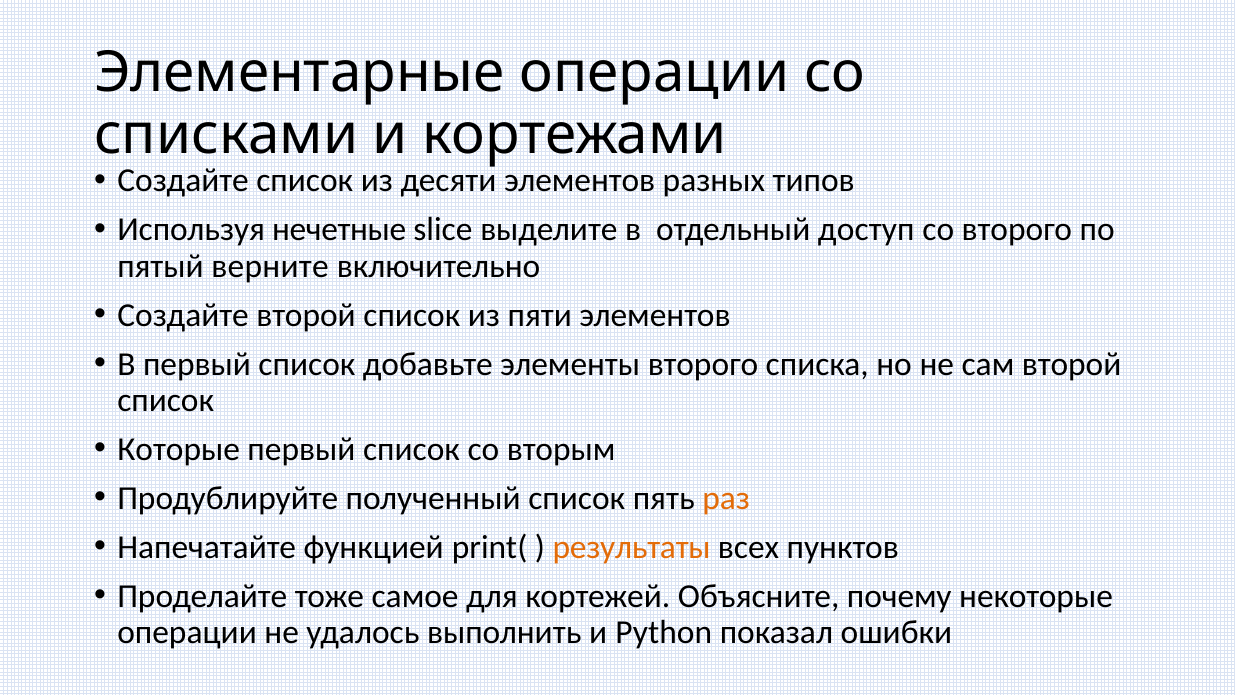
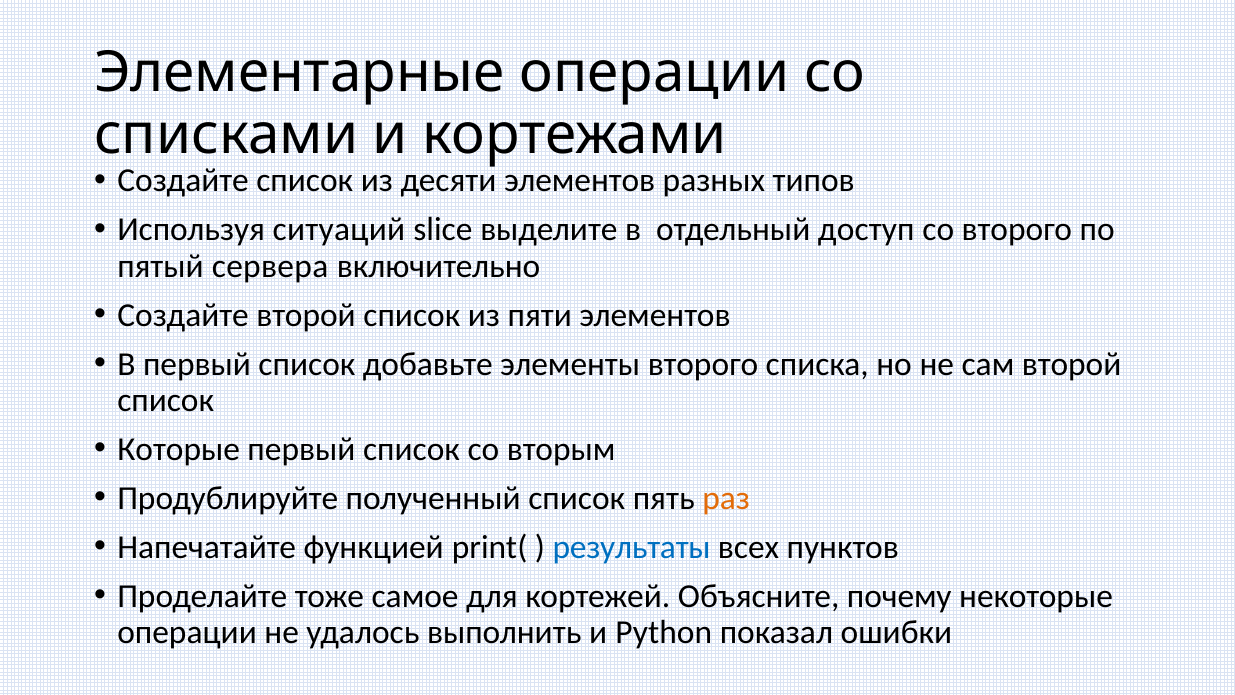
нечетные: нечетные -> ситуаций
верните: верните -> сервера
результаты colour: orange -> blue
